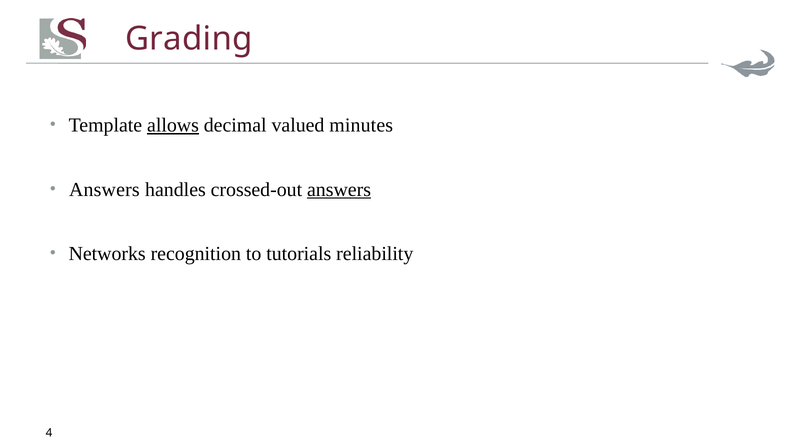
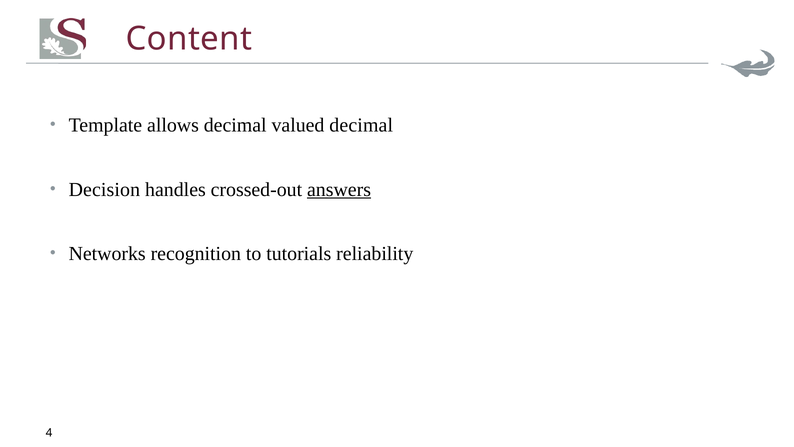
Grading: Grading -> Content
allows underline: present -> none
valued minutes: minutes -> decimal
Answers at (104, 189): Answers -> Decision
